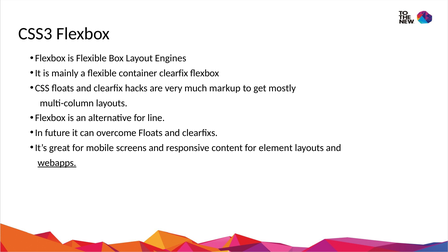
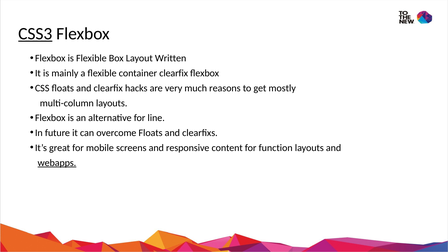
CSS3 underline: none -> present
Engines: Engines -> Written
markup: markup -> reasons
element: element -> function
